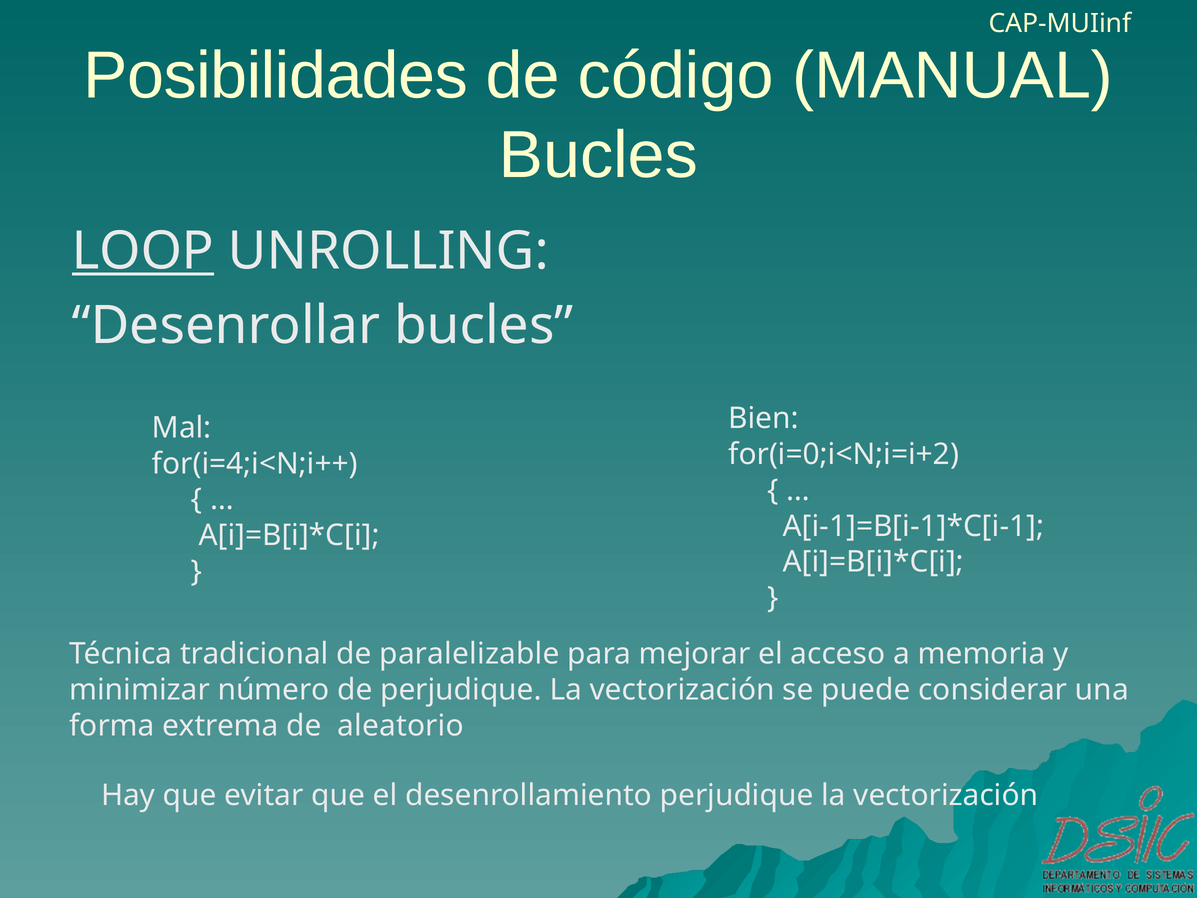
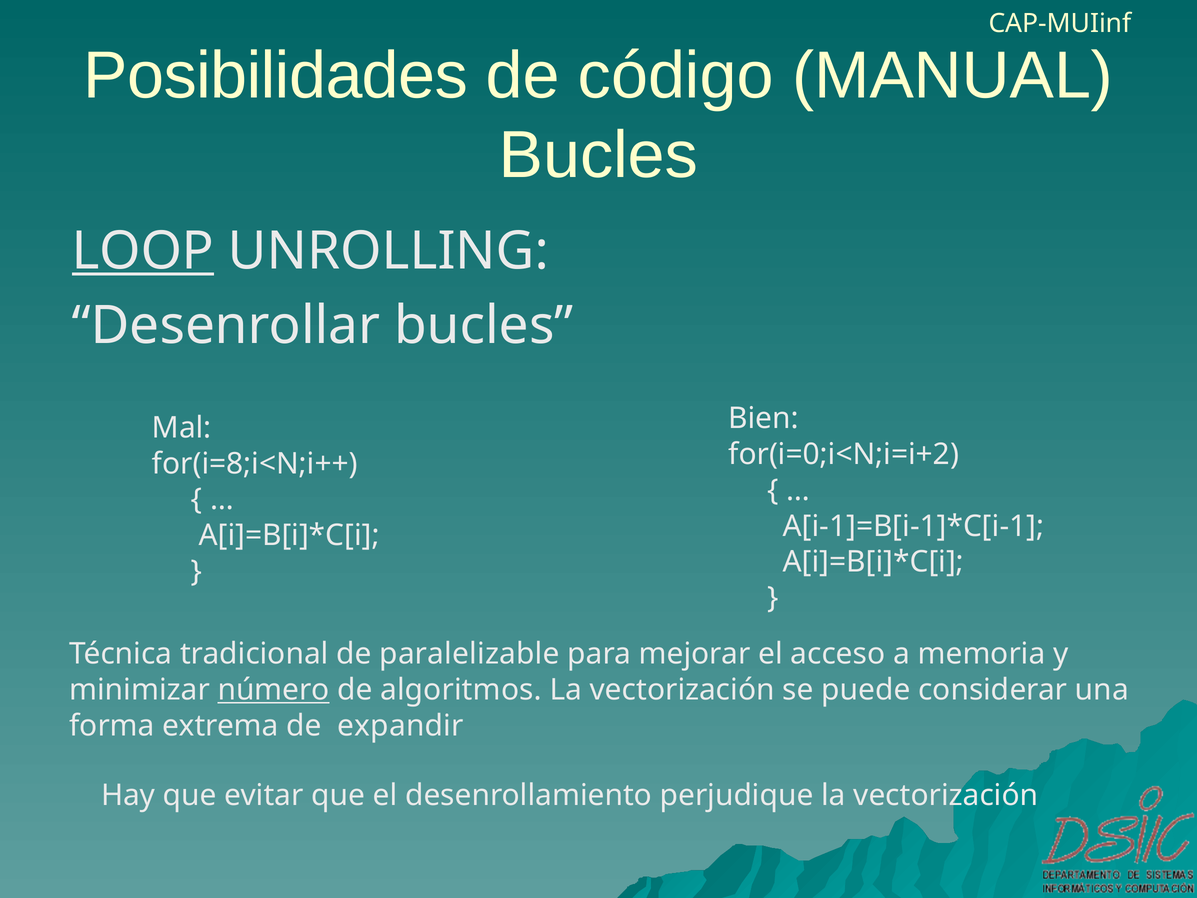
for(i=4;i<N;i++: for(i=4;i<N;i++ -> for(i=8;i<N;i++
número underline: none -> present
de perjudique: perjudique -> algoritmos
aleatorio: aleatorio -> expandir
